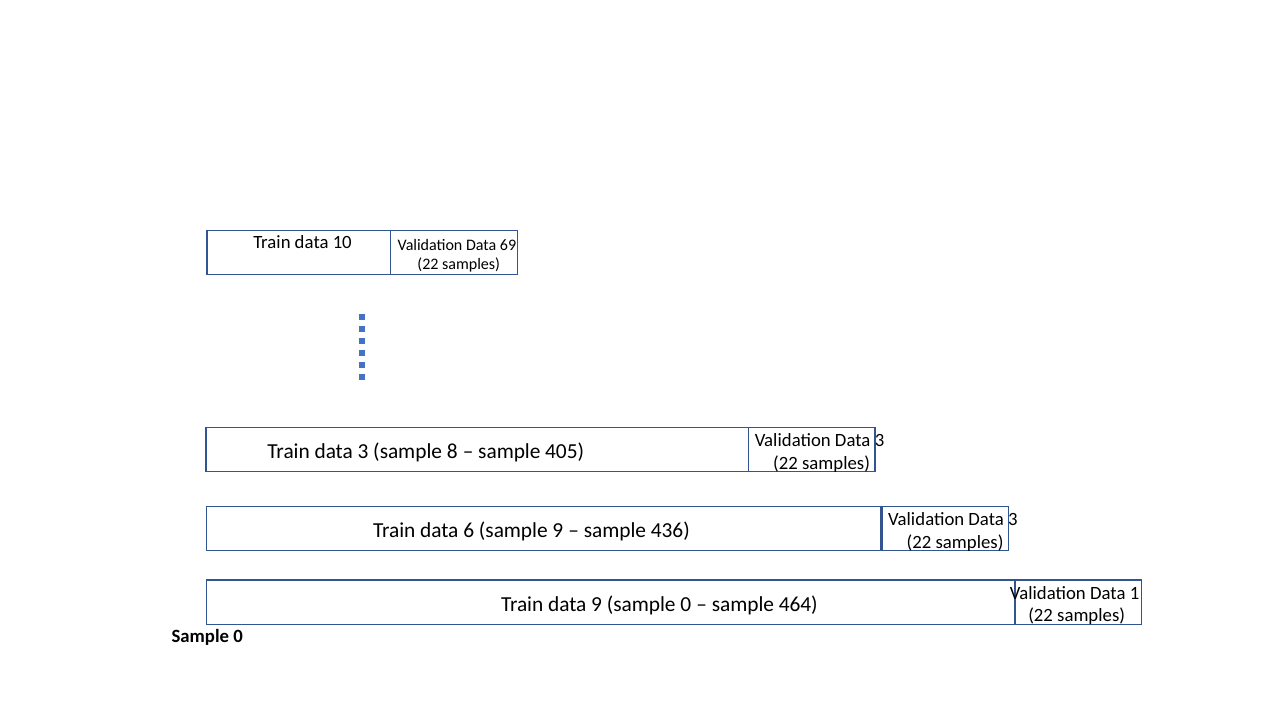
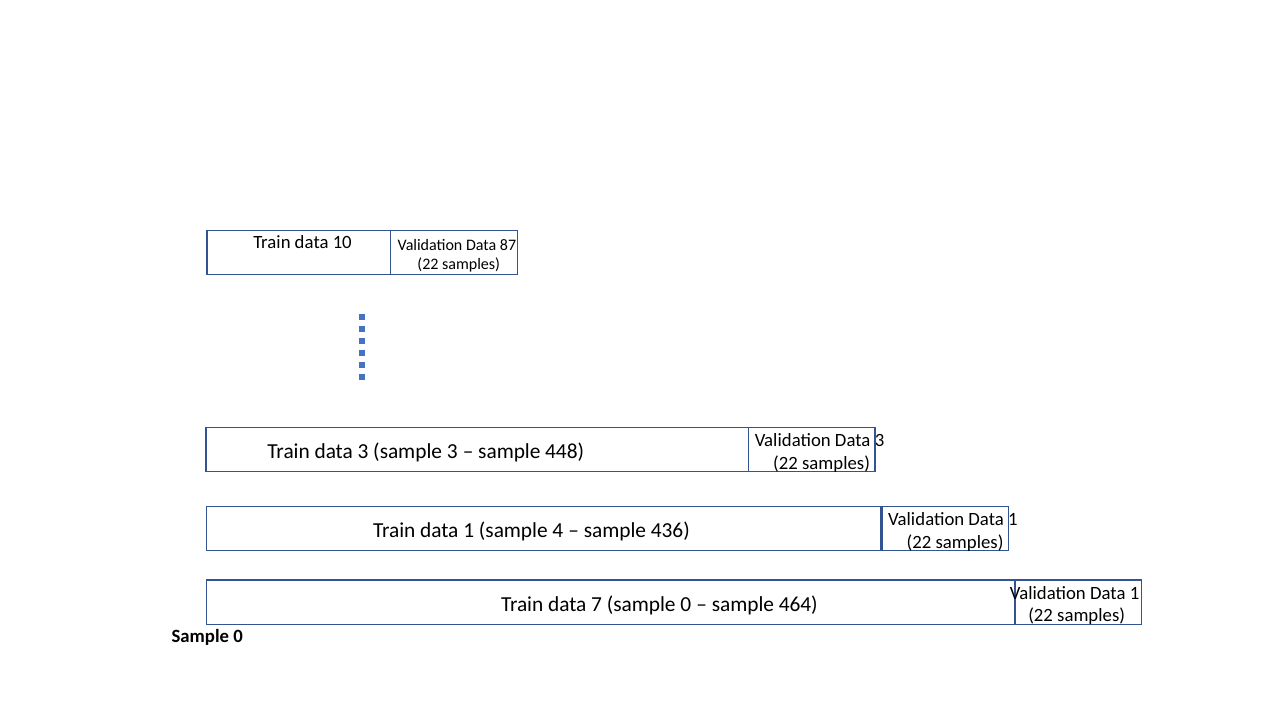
69: 69 -> 87
sample 8: 8 -> 3
405: 405 -> 448
3 at (1013, 520): 3 -> 1
Train data 6: 6 -> 1
sample 9: 9 -> 4
data 9: 9 -> 7
